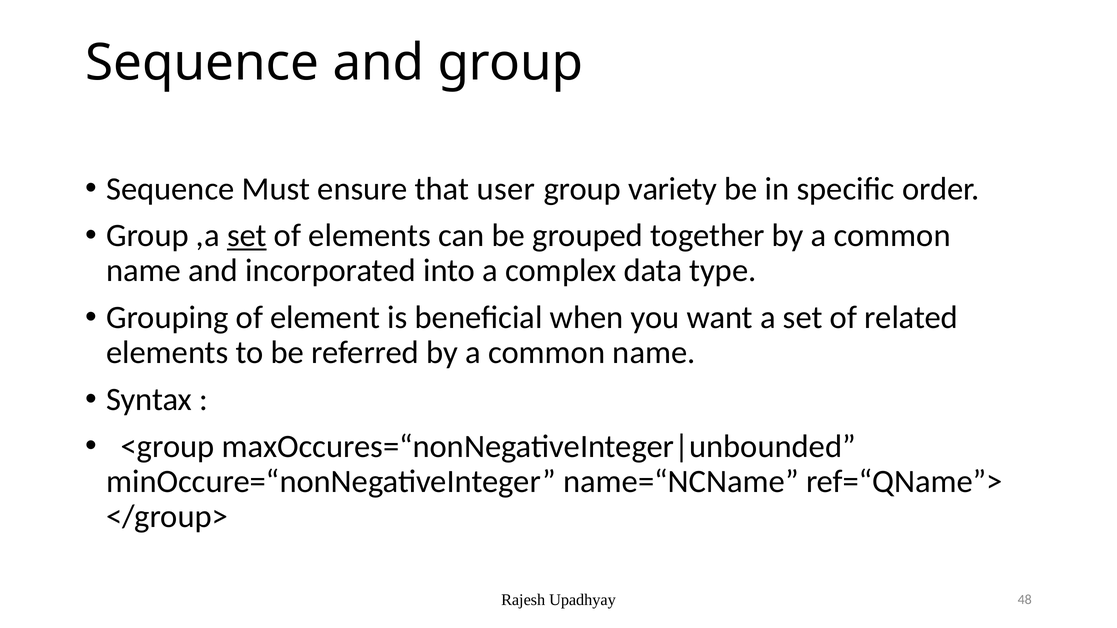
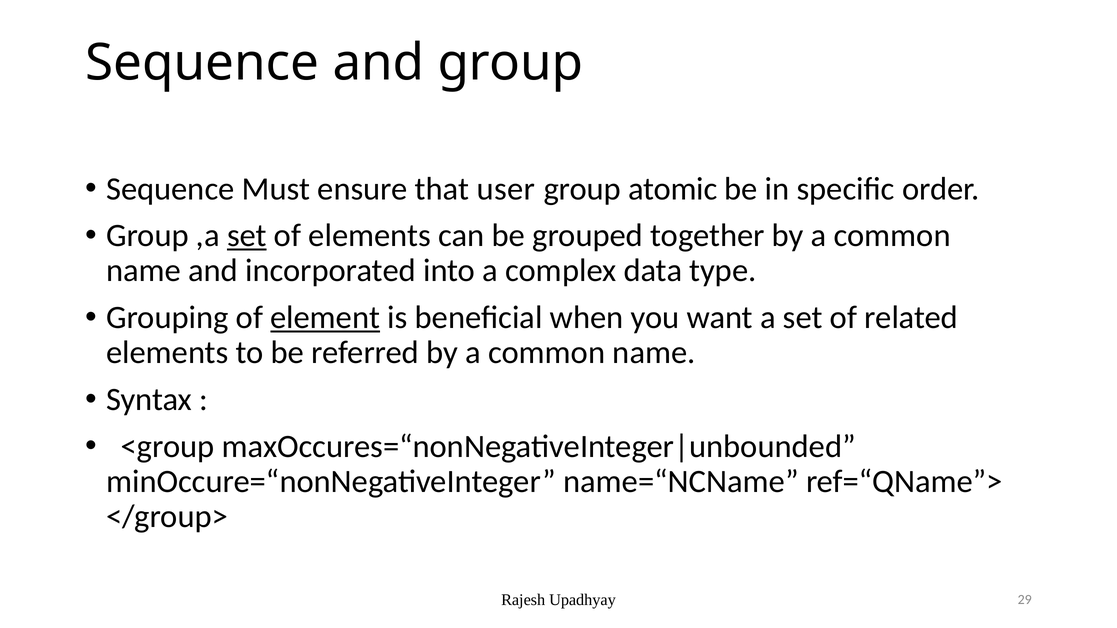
variety: variety -> atomic
element underline: none -> present
48: 48 -> 29
